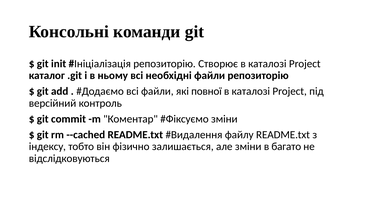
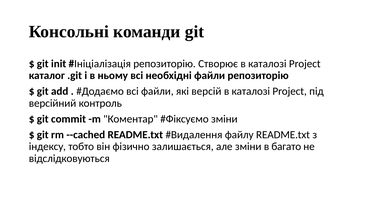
повної: повної -> версій
